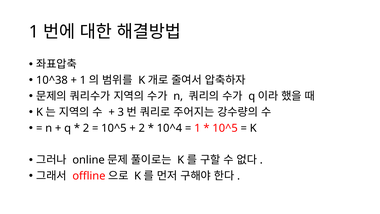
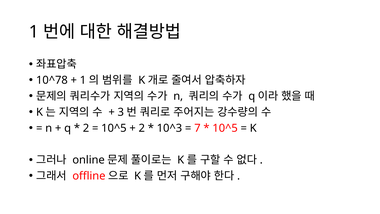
10^38: 10^38 -> 10^78
10^4: 10^4 -> 10^3
1 at (197, 128): 1 -> 7
